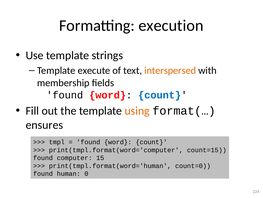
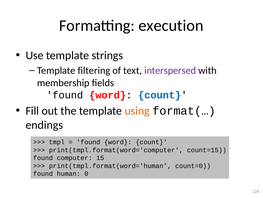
execute: execute -> filtering
interspersed colour: orange -> purple
ensures: ensures -> endings
